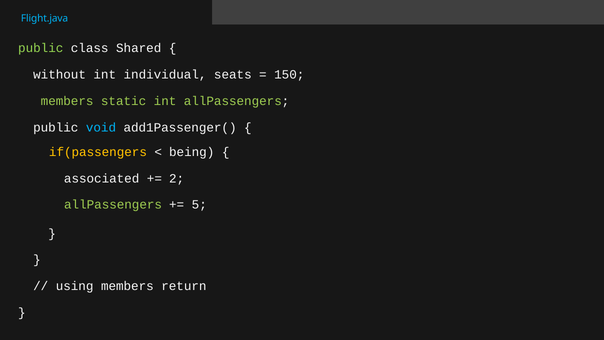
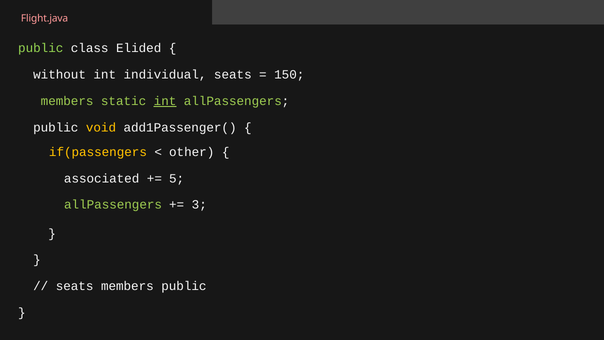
Flight.java colour: light blue -> pink
Shared: Shared -> Elided
int at (165, 101) underline: none -> present
void colour: light blue -> yellow
being: being -> other
2: 2 -> 5
5: 5 -> 3
using at (75, 286): using -> seats
members return: return -> public
